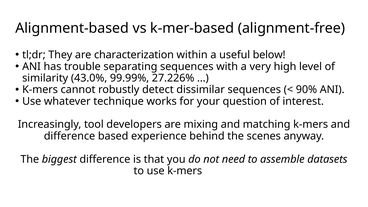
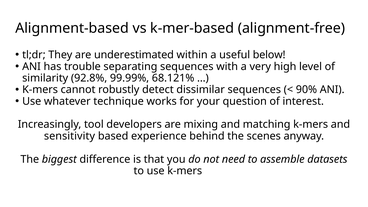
characterization: characterization -> underestimated
43.0%: 43.0% -> 92.8%
27.226%: 27.226% -> 68.121%
difference at (70, 136): difference -> sensitivity
